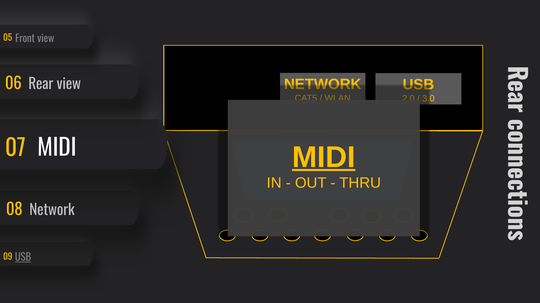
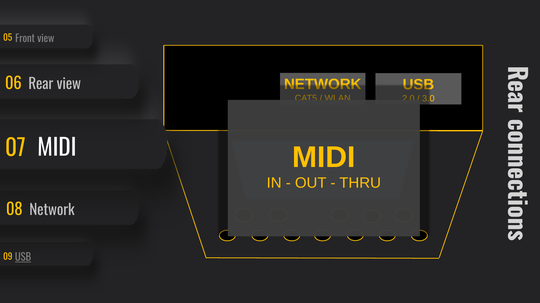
MIDI at (324, 158) underline: present -> none
